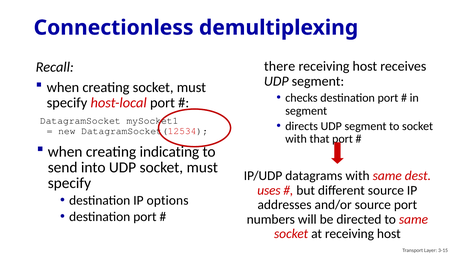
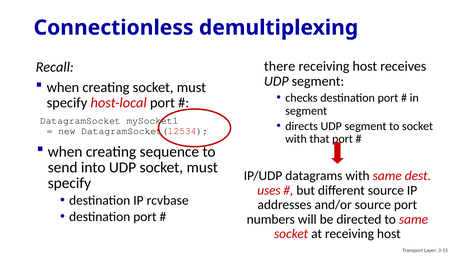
indicating: indicating -> sequence
options: options -> rcvbase
